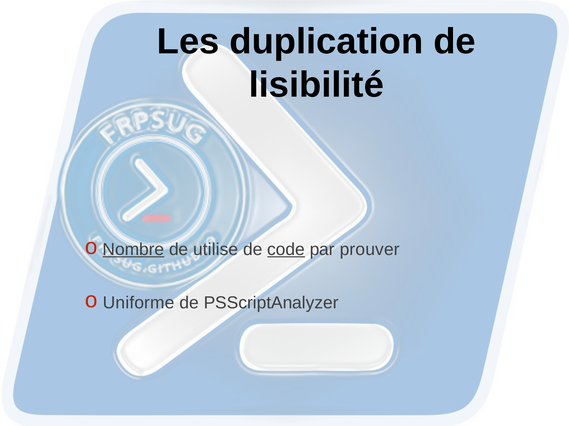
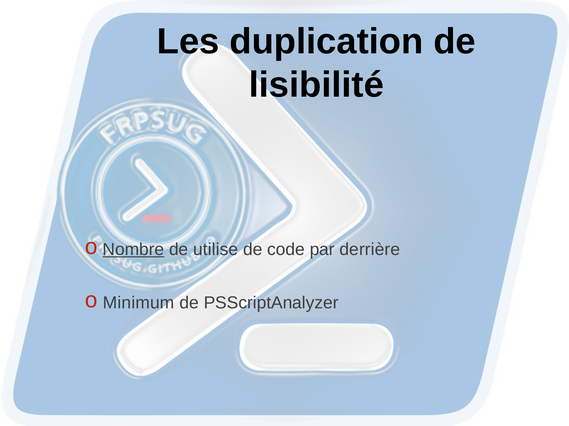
code underline: present -> none
prouver: prouver -> derrière
Uniforme: Uniforme -> Minimum
